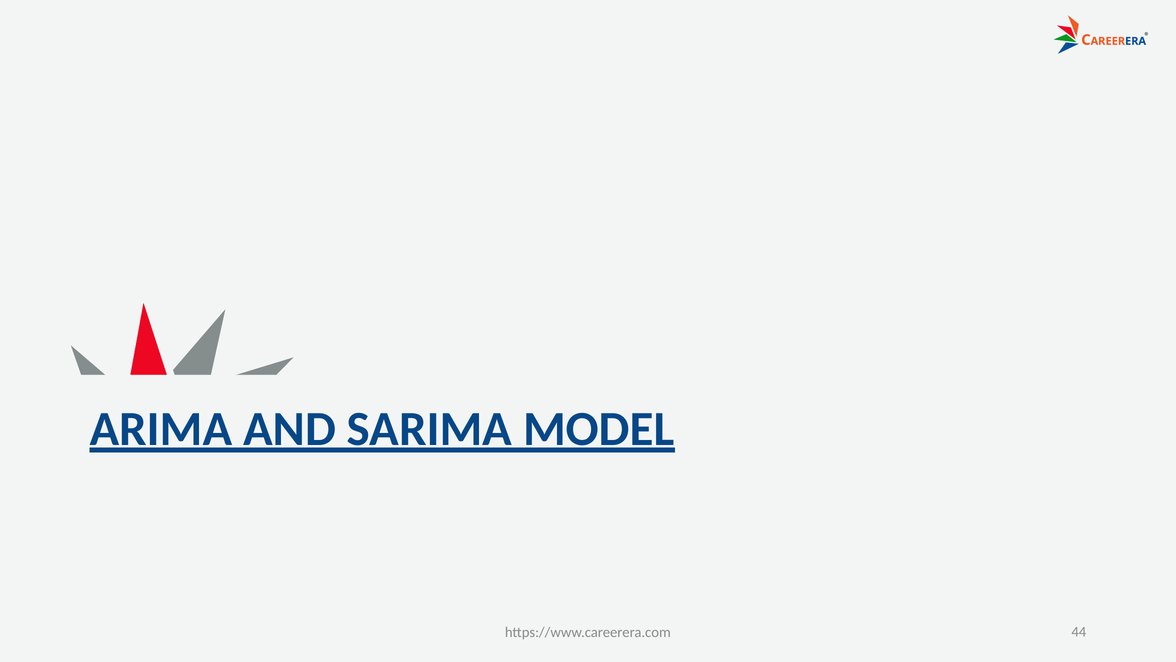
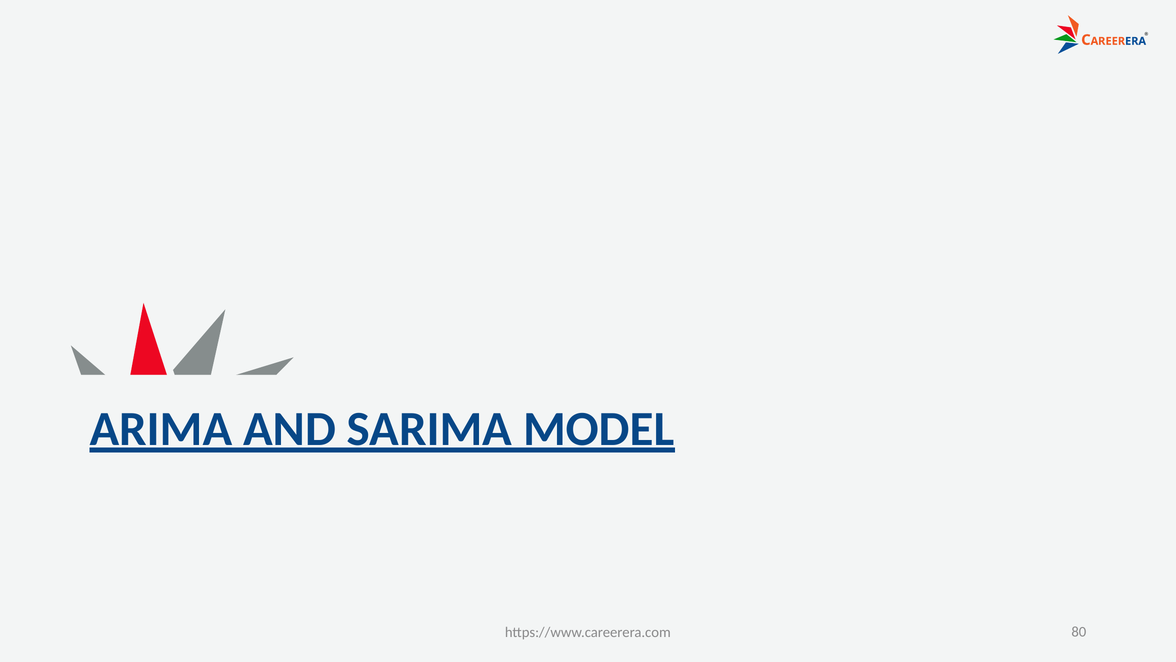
44: 44 -> 80
